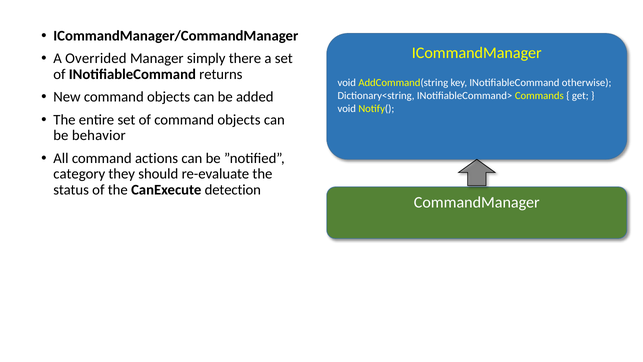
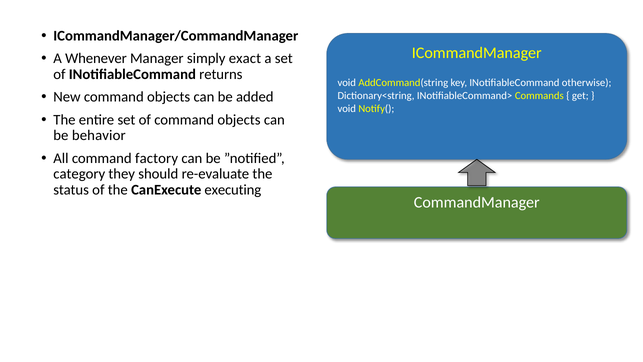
Overrided: Overrided -> Whenever
there: there -> exact
actions: actions -> factory
detection: detection -> executing
